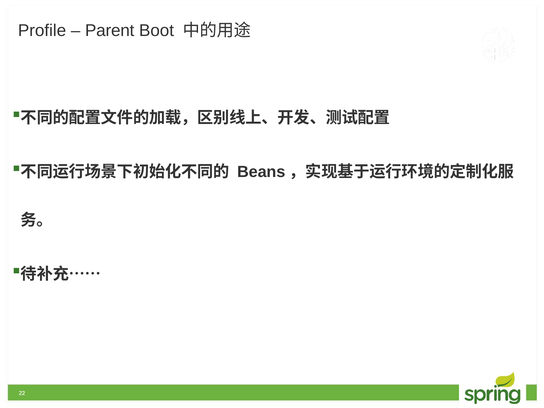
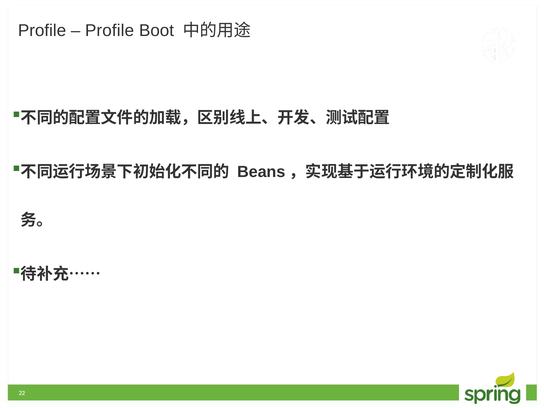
Parent at (110, 30): Parent -> Profile
